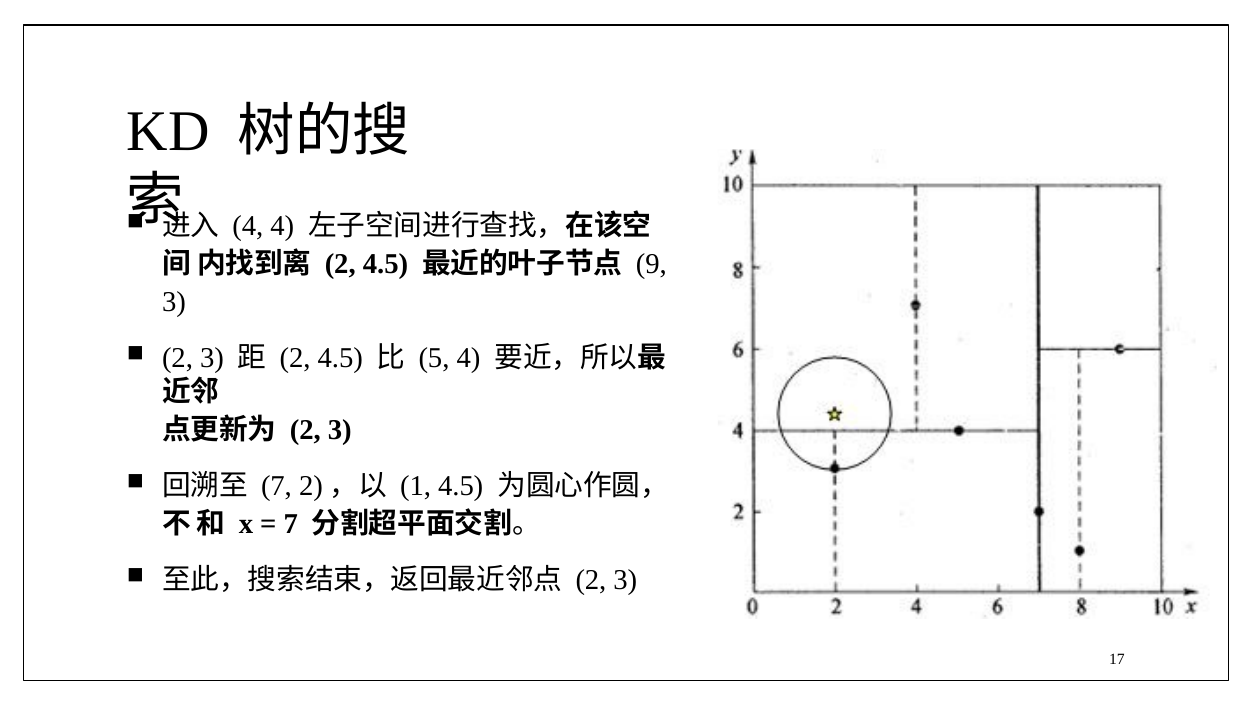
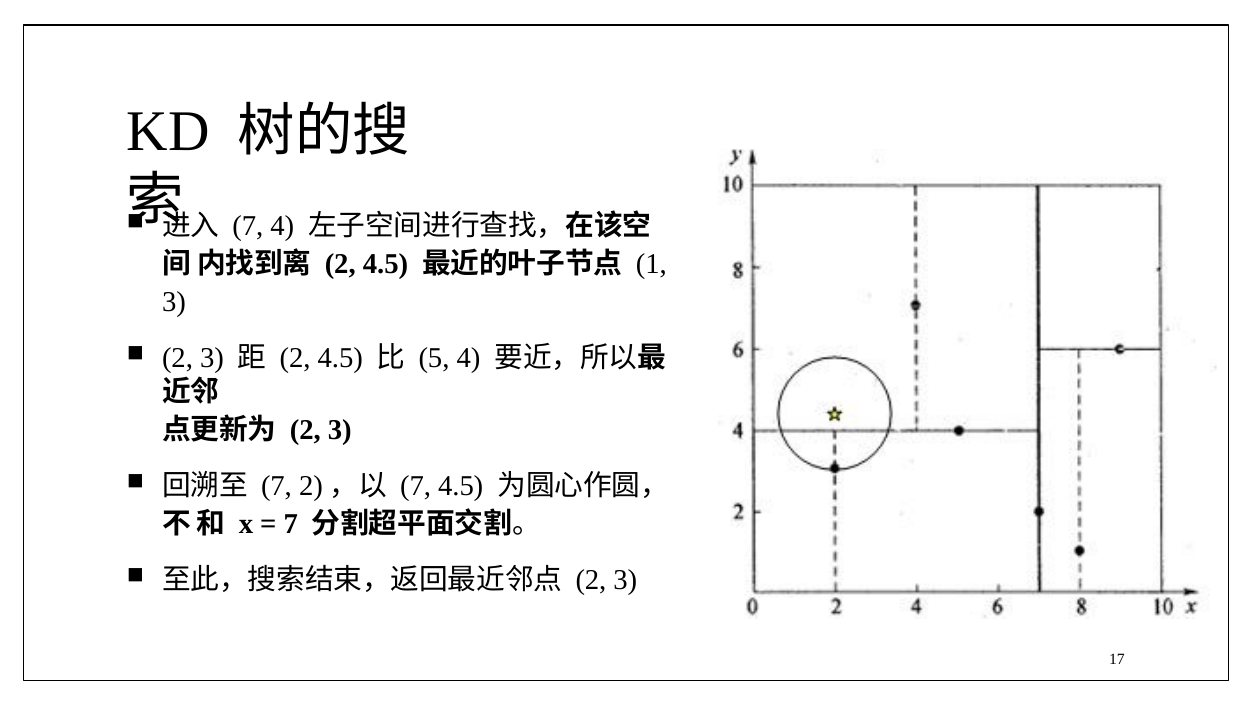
4 at (248, 226): 4 -> 7
9: 9 -> 1
1 at (416, 486): 1 -> 7
